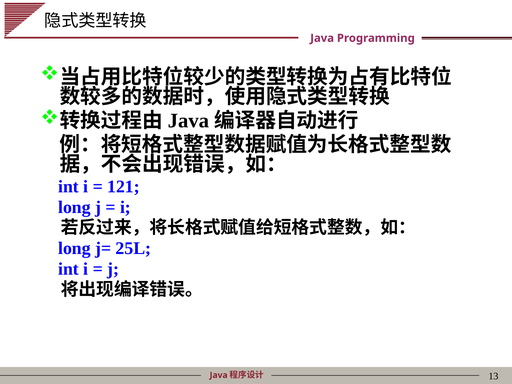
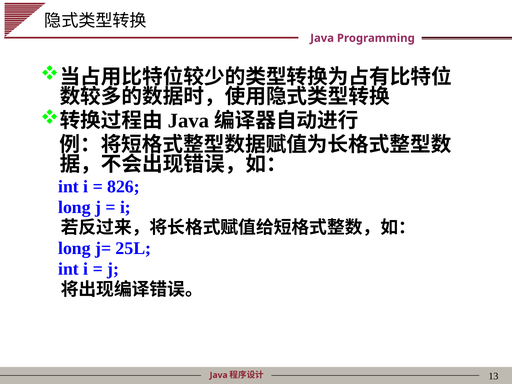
121: 121 -> 826
